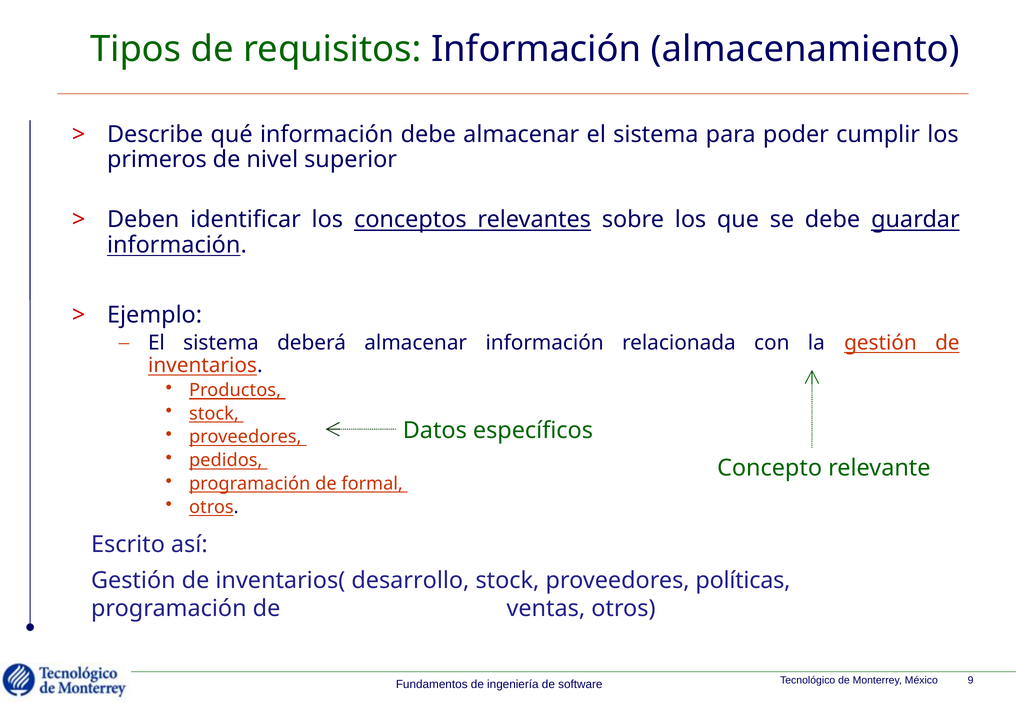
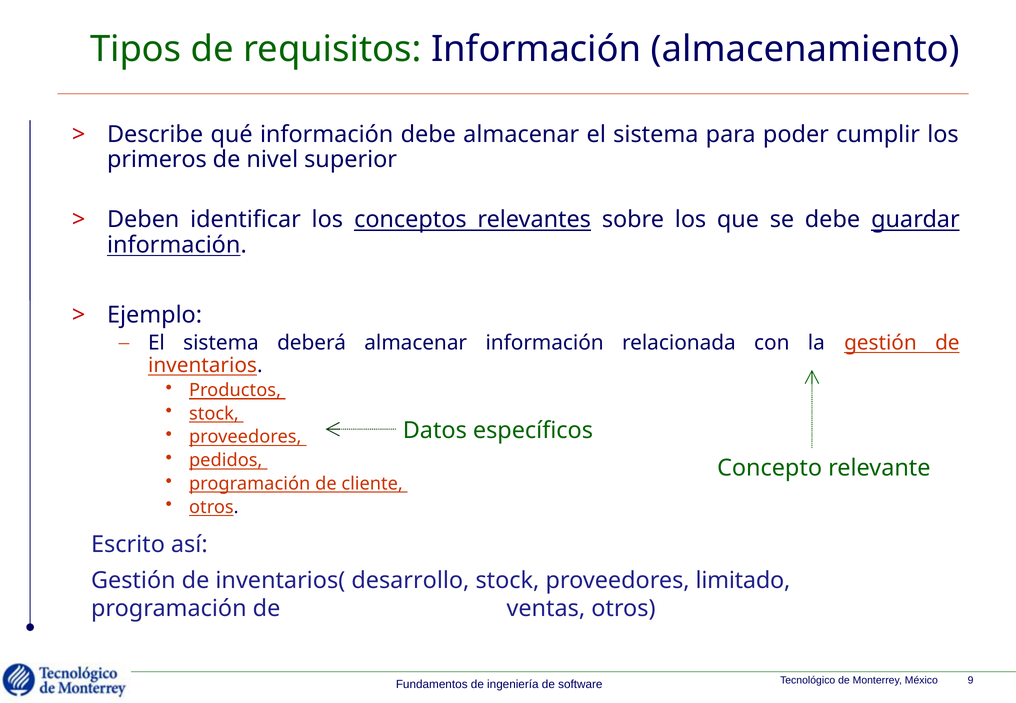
formal: formal -> cliente
políticas: políticas -> limitado
